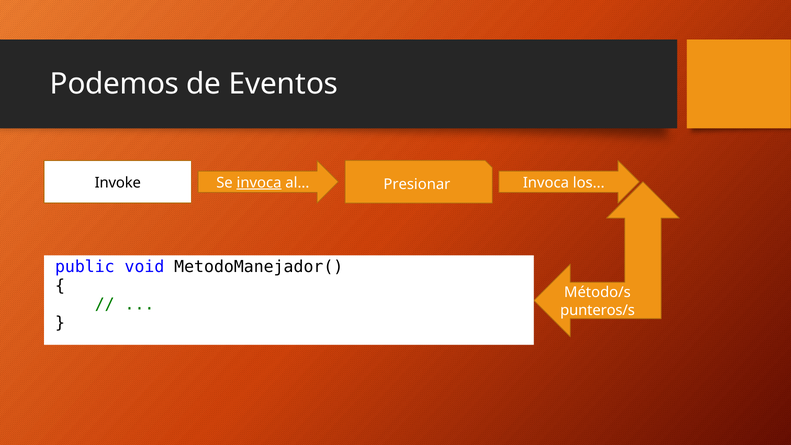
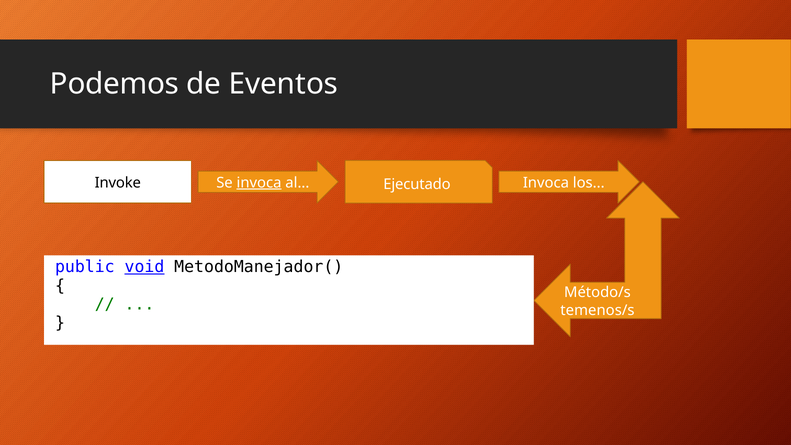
Presionar: Presionar -> Ejecutado
void underline: none -> present
punteros/s: punteros/s -> temenos/s
